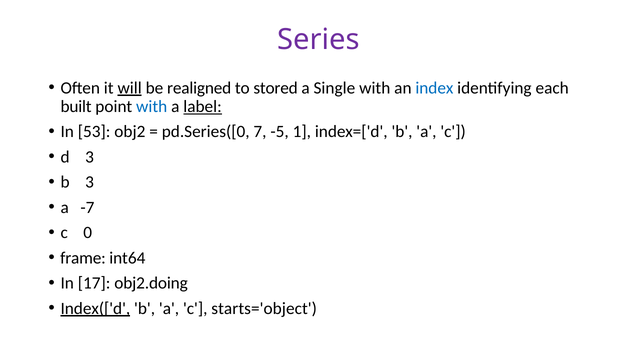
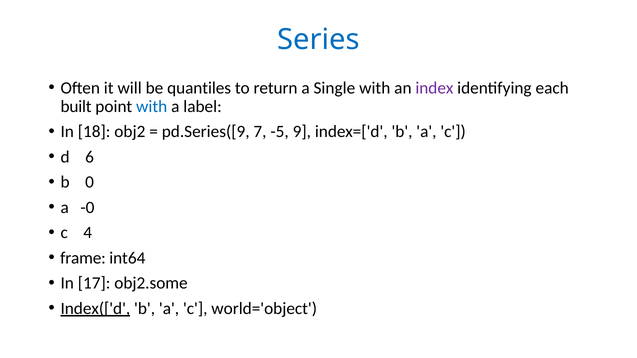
Series colour: purple -> blue
will underline: present -> none
realigned: realigned -> quantiles
stored: stored -> return
index colour: blue -> purple
label underline: present -> none
53: 53 -> 18
pd.Series([0: pd.Series([0 -> pd.Series([9
1: 1 -> 9
d 3: 3 -> 6
b 3: 3 -> 0
-7: -7 -> -0
0: 0 -> 4
obj2.doing: obj2.doing -> obj2.some
starts='object: starts='object -> world='object
